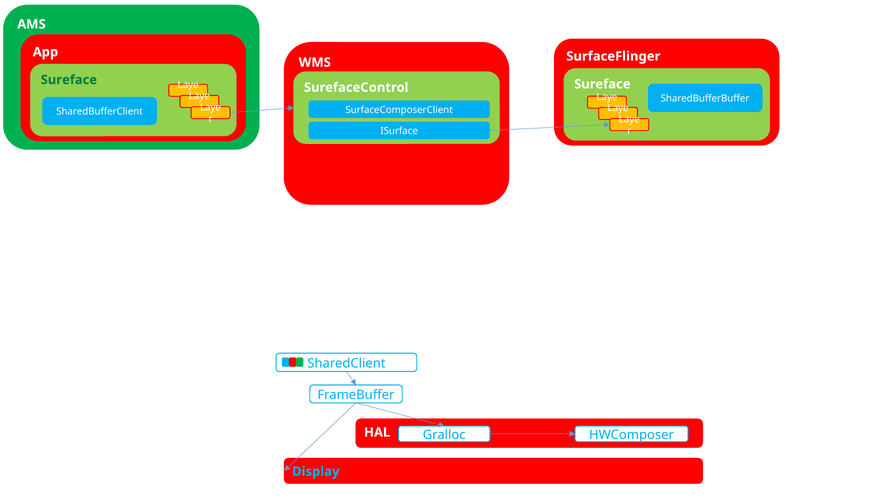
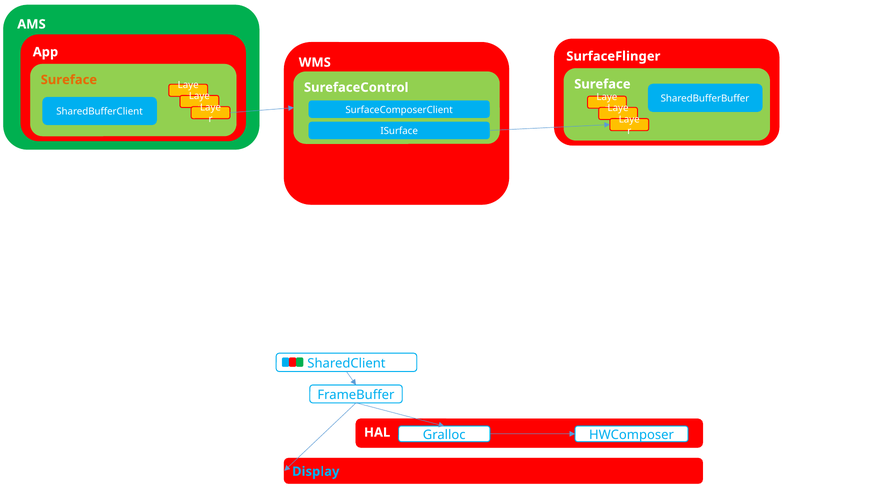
Sureface at (69, 80) colour: green -> orange
